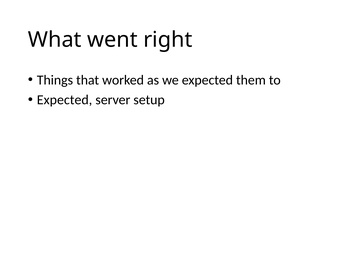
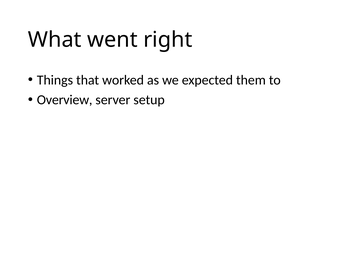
Expected at (65, 100): Expected -> Overview
